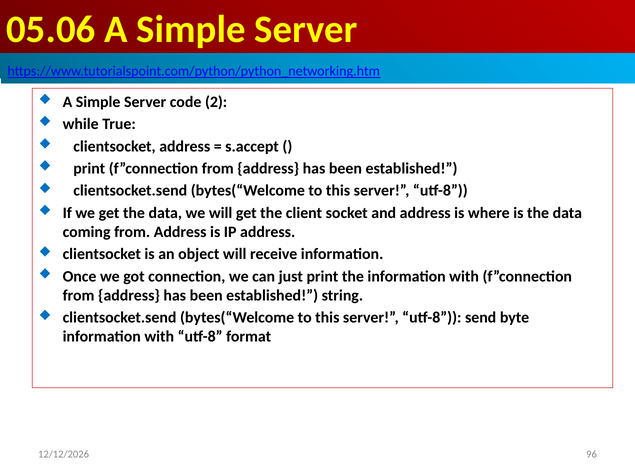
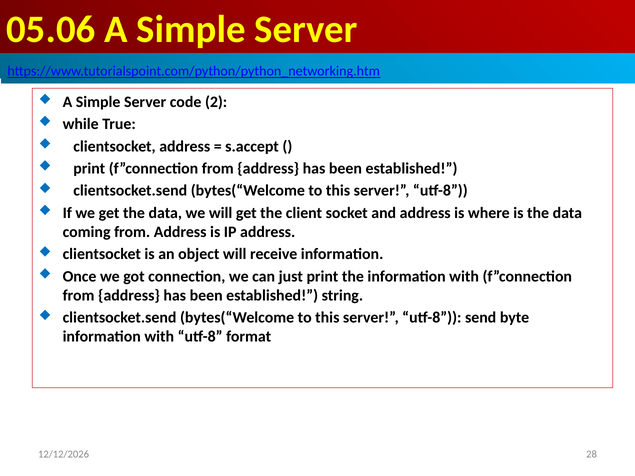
96: 96 -> 28
